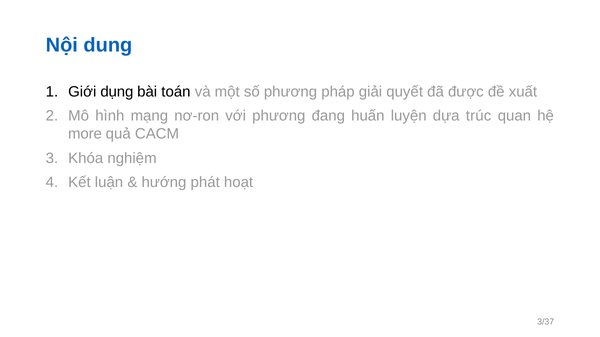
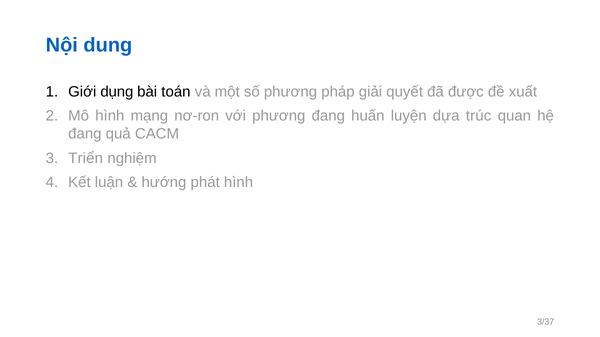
more at (85, 134): more -> đang
Khóa: Khóa -> Triển
phát hoạt: hoạt -> hình
